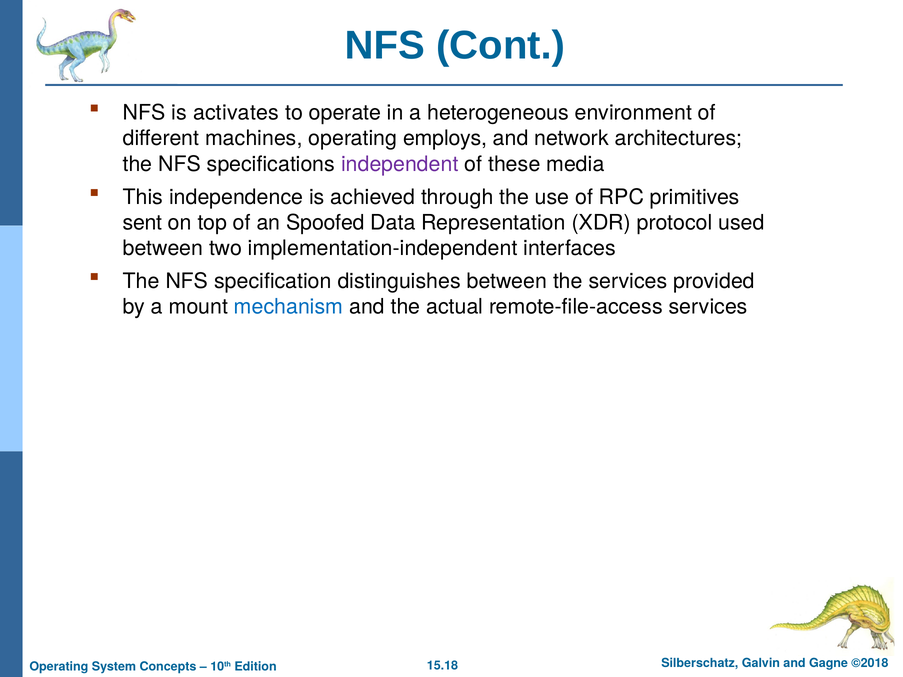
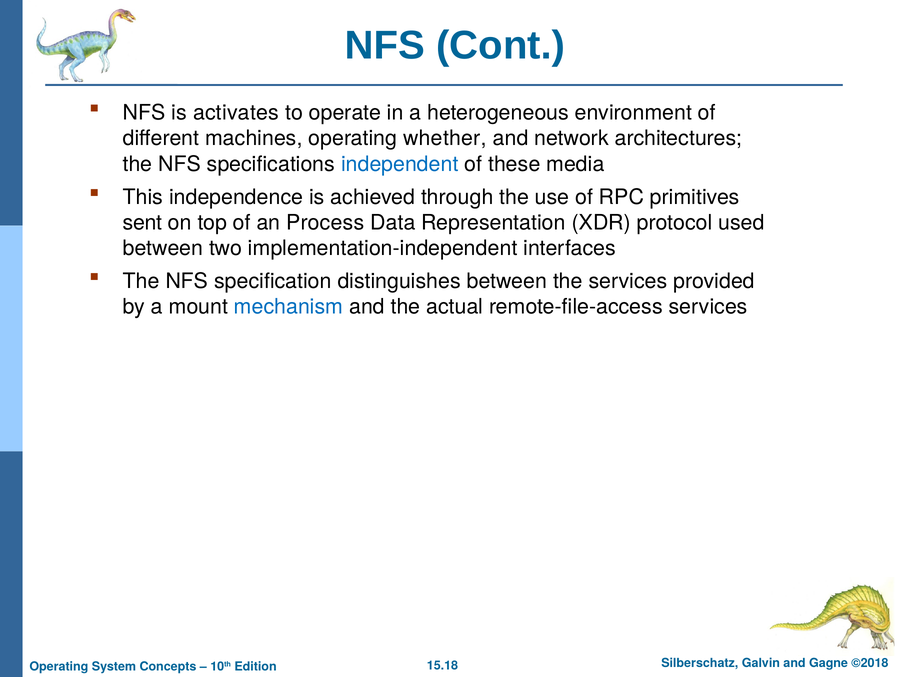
employs: employs -> whether
independent colour: purple -> blue
Spoofed: Spoofed -> Process
